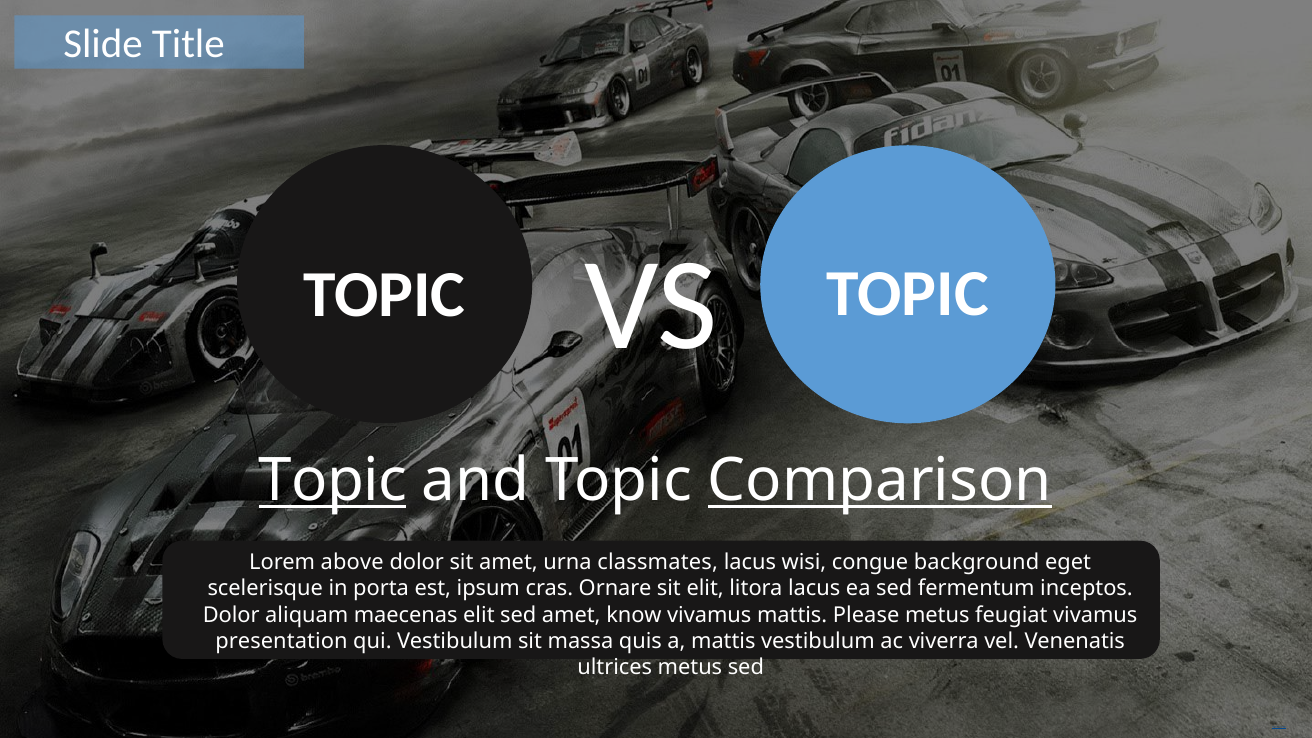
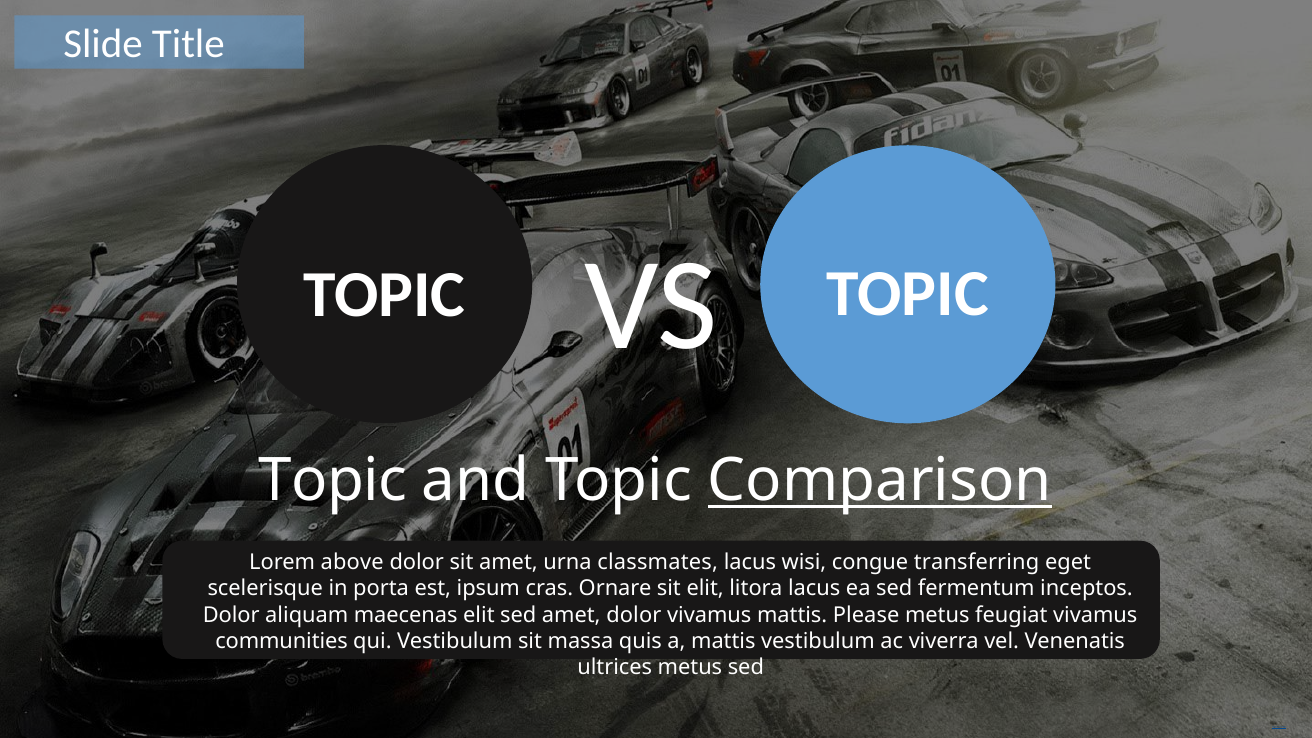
Topic at (333, 481) underline: present -> none
background: background -> transferring
amet know: know -> dolor
presentation: presentation -> communities
